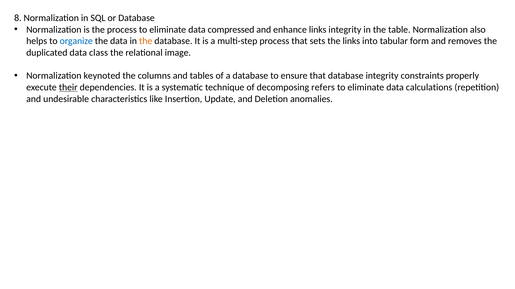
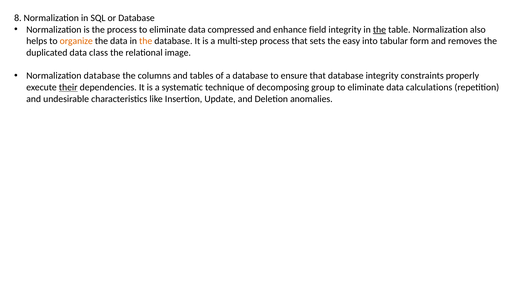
enhance links: links -> field
the at (379, 30) underline: none -> present
organize colour: blue -> orange
the links: links -> easy
Normalization keynoted: keynoted -> database
refers: refers -> group
